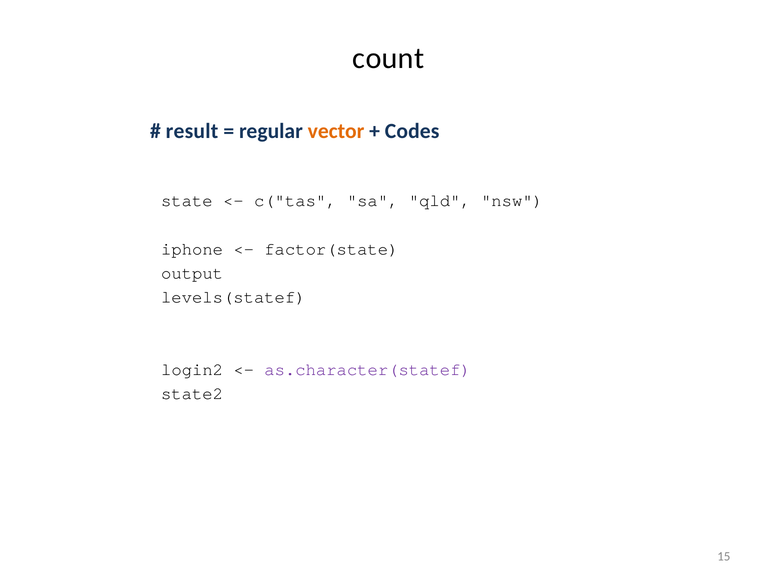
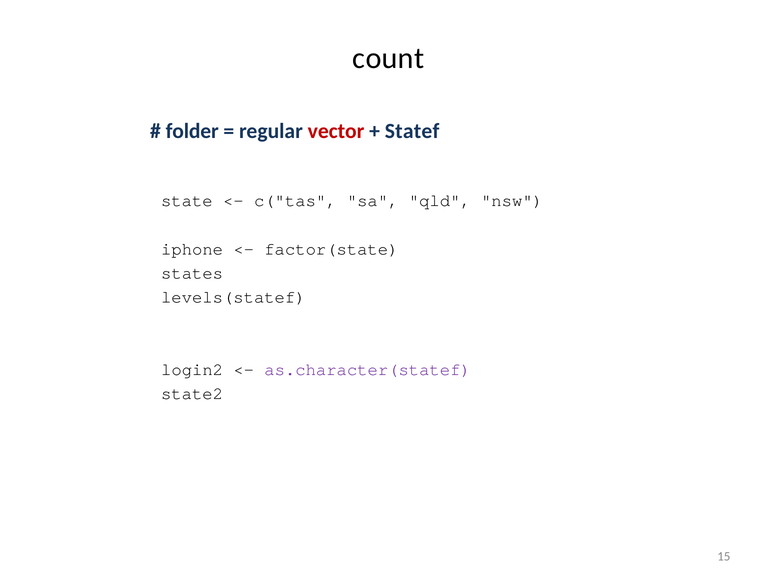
result: result -> folder
vector colour: orange -> red
Codes: Codes -> Statef
output: output -> states
